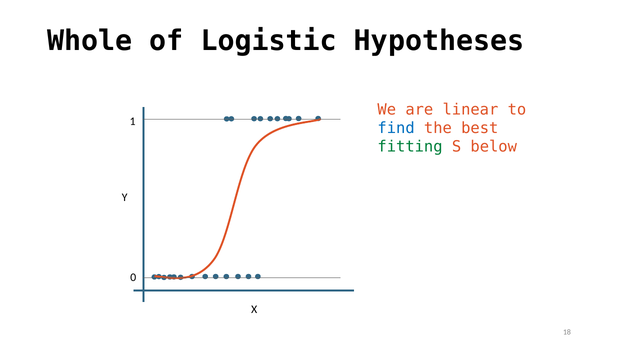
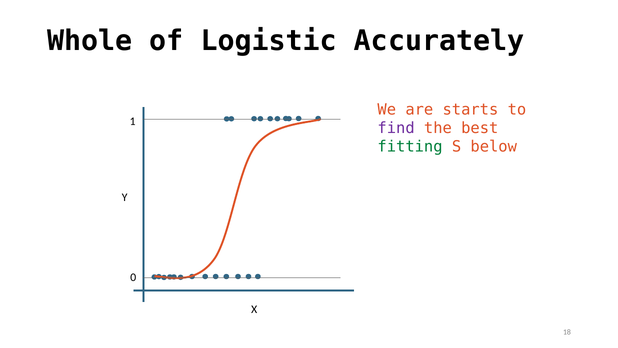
Hypotheses: Hypotheses -> Accurately
linear: linear -> starts
find colour: blue -> purple
